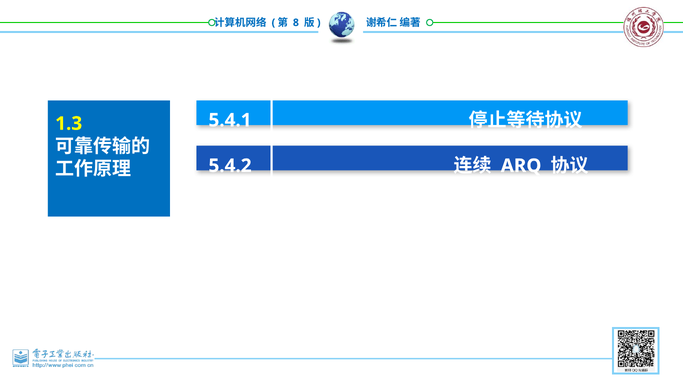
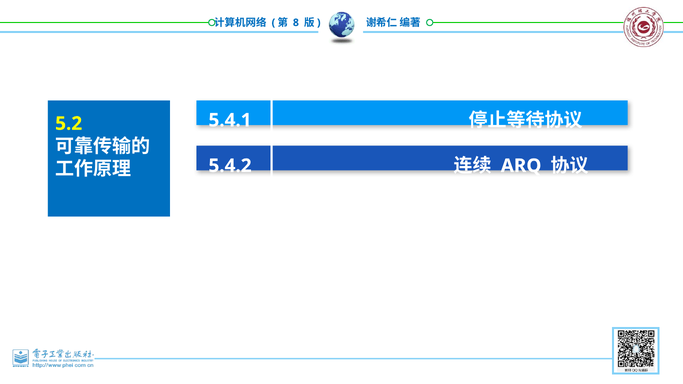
1.3: 1.3 -> 5.2
